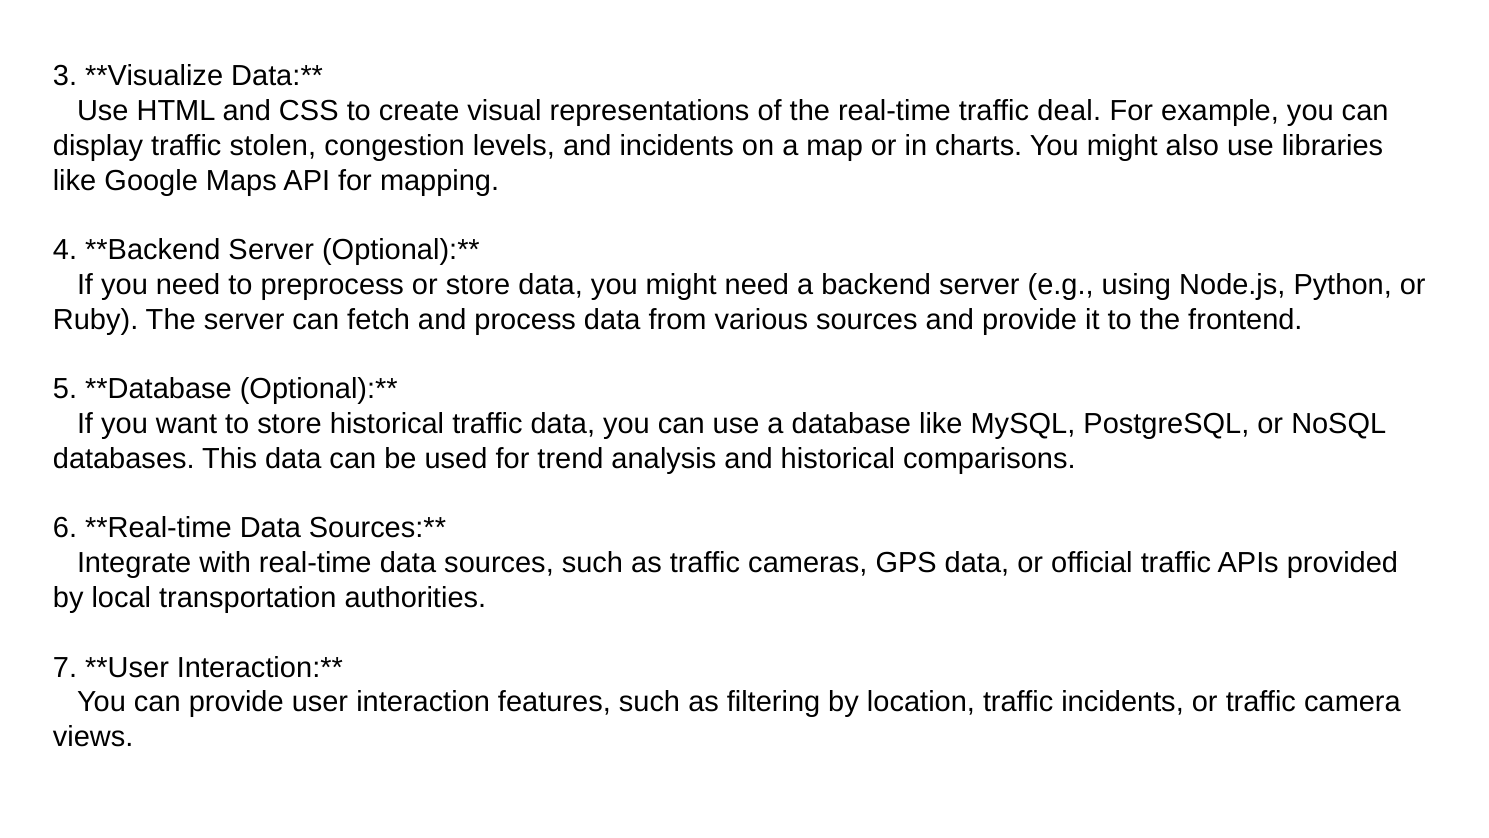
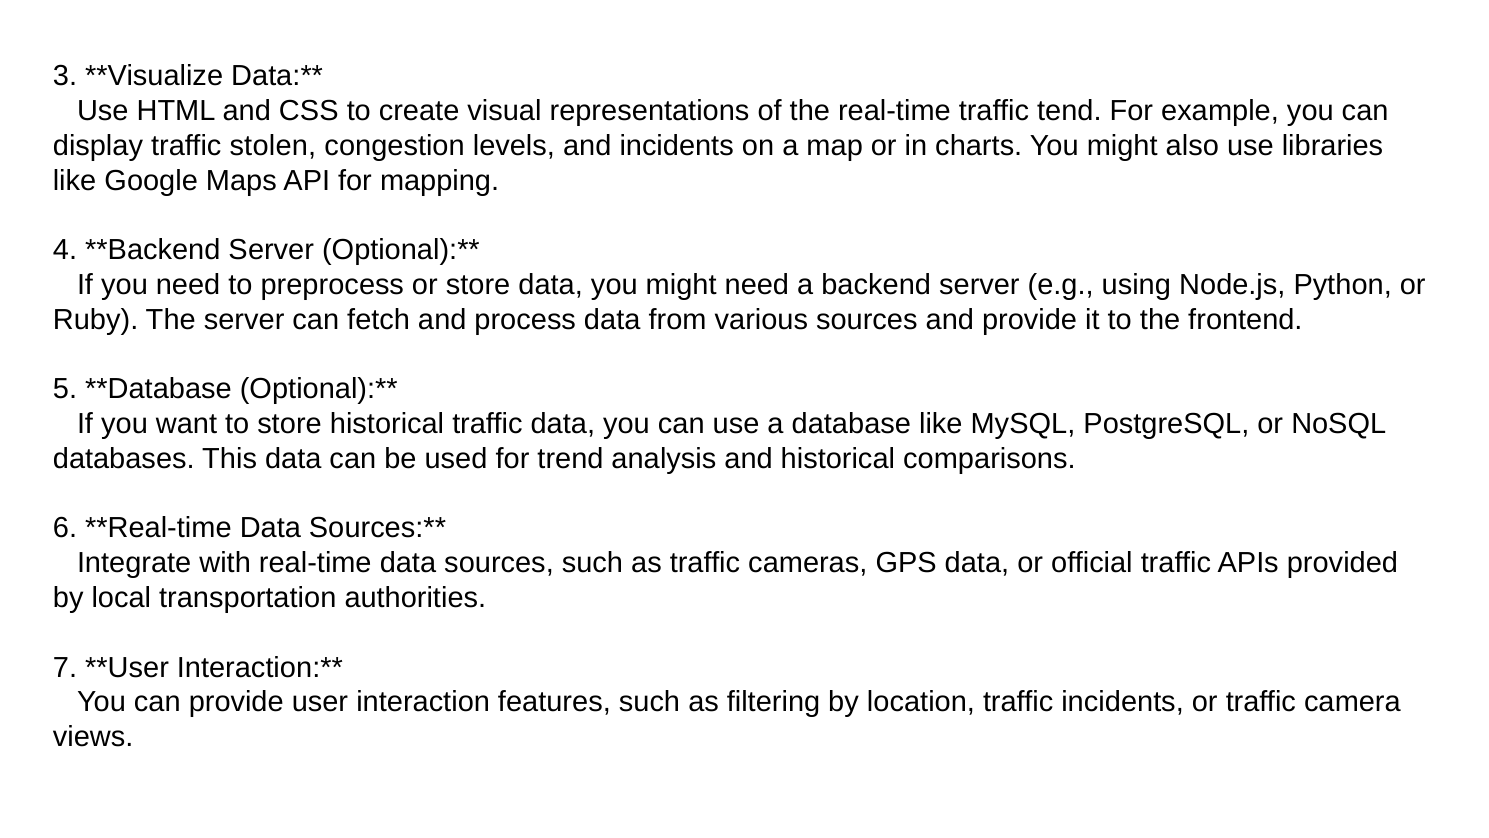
deal: deal -> tend
